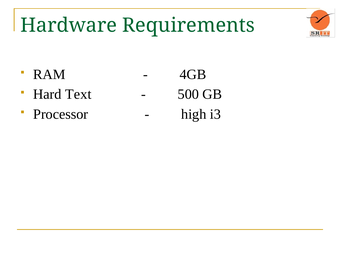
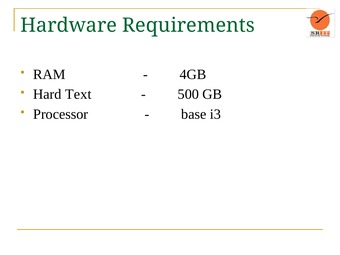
high: high -> base
